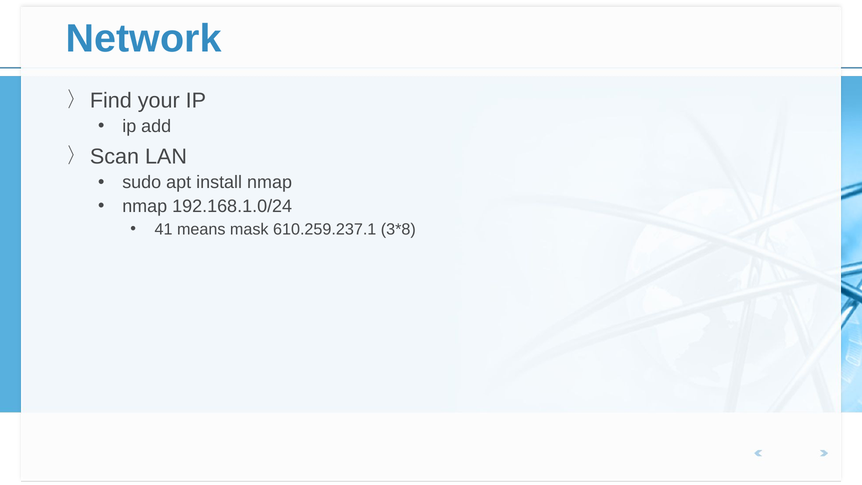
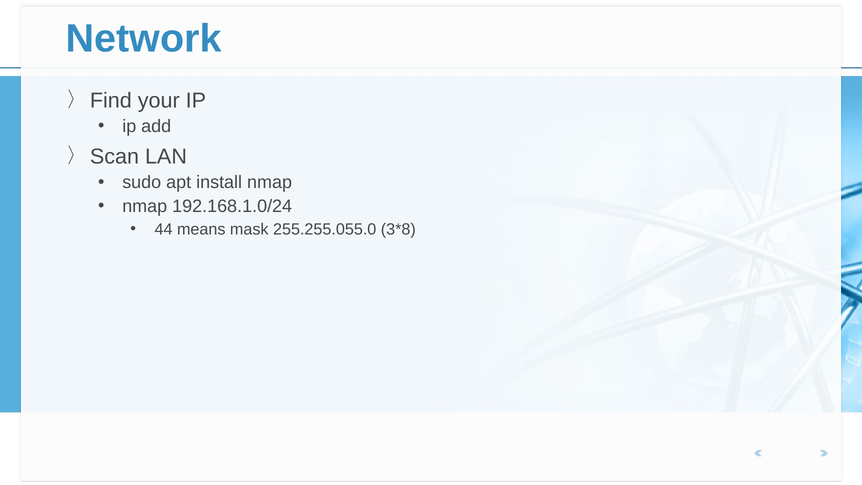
41: 41 -> 44
610.259.237.1: 610.259.237.1 -> 255.255.055.0
